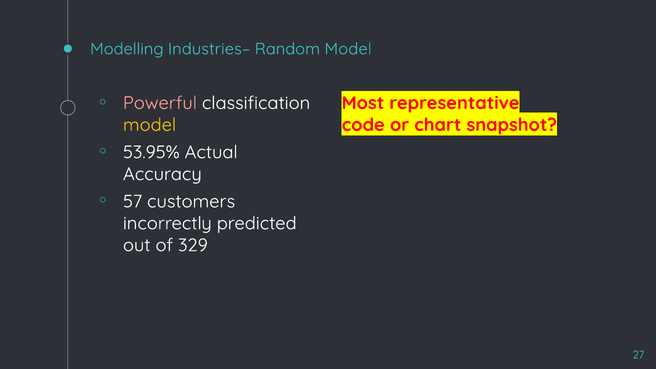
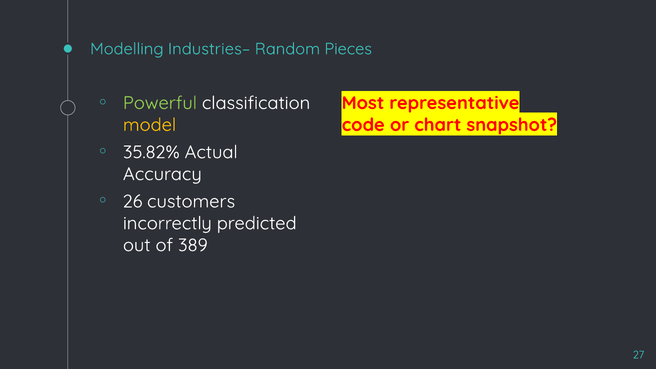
Random Model: Model -> Pieces
Powerful colour: pink -> light green
53.95%: 53.95% -> 35.82%
57: 57 -> 26
329: 329 -> 389
